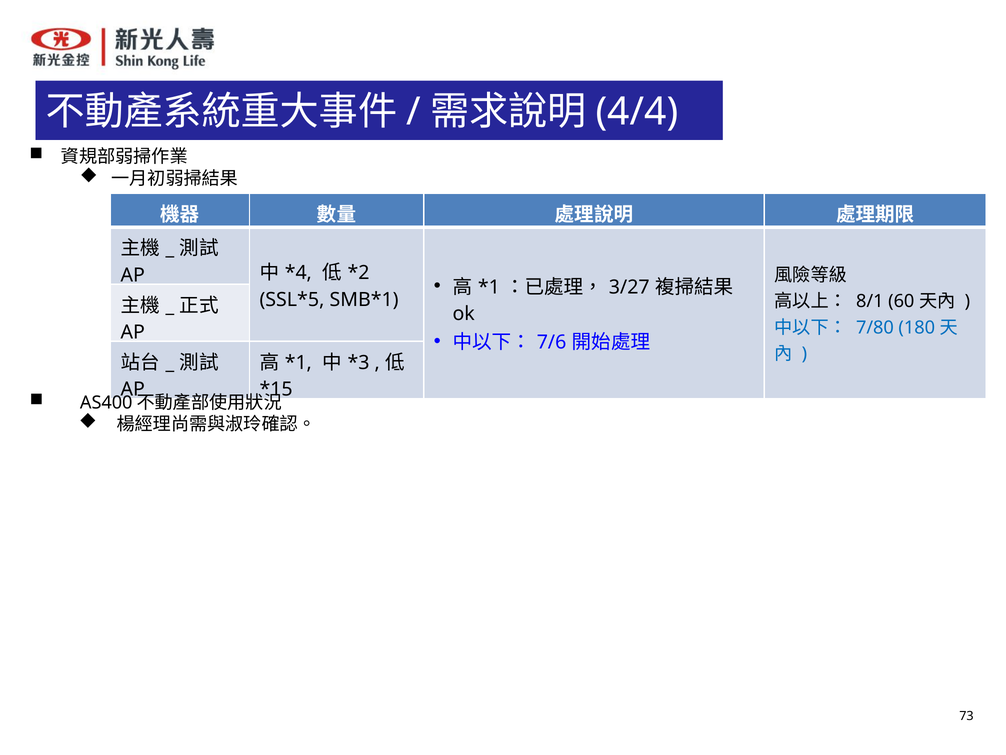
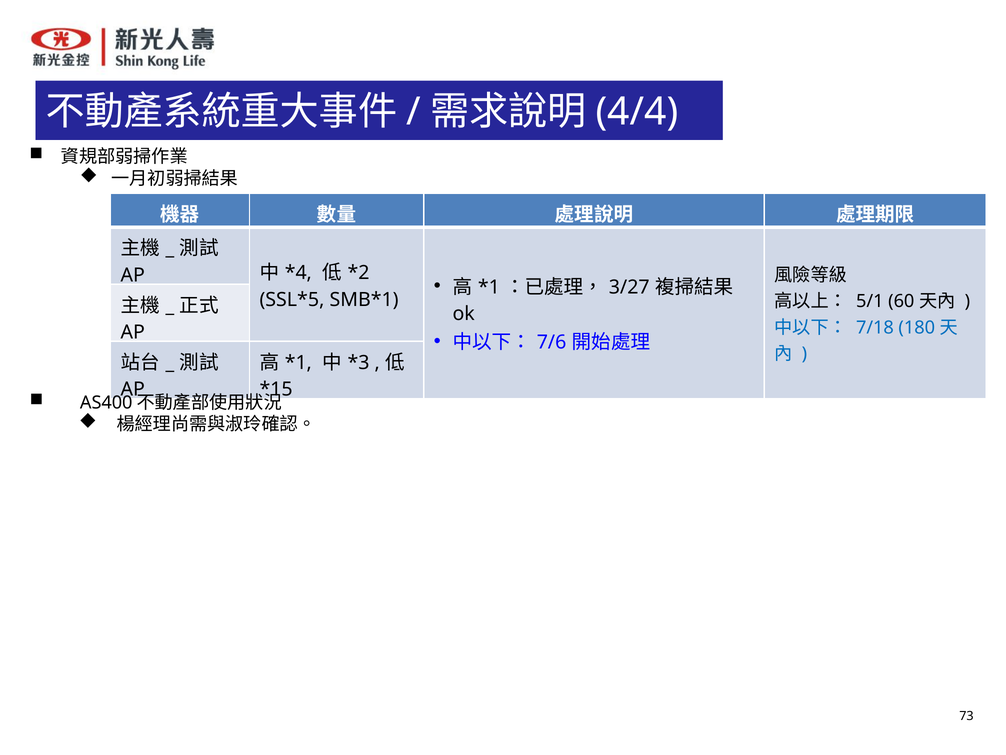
8/1: 8/1 -> 5/1
7/80: 7/80 -> 7/18
